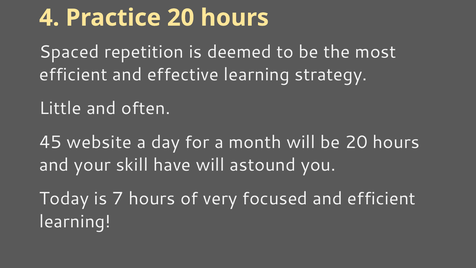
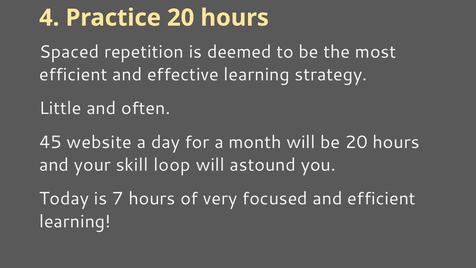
have: have -> loop
